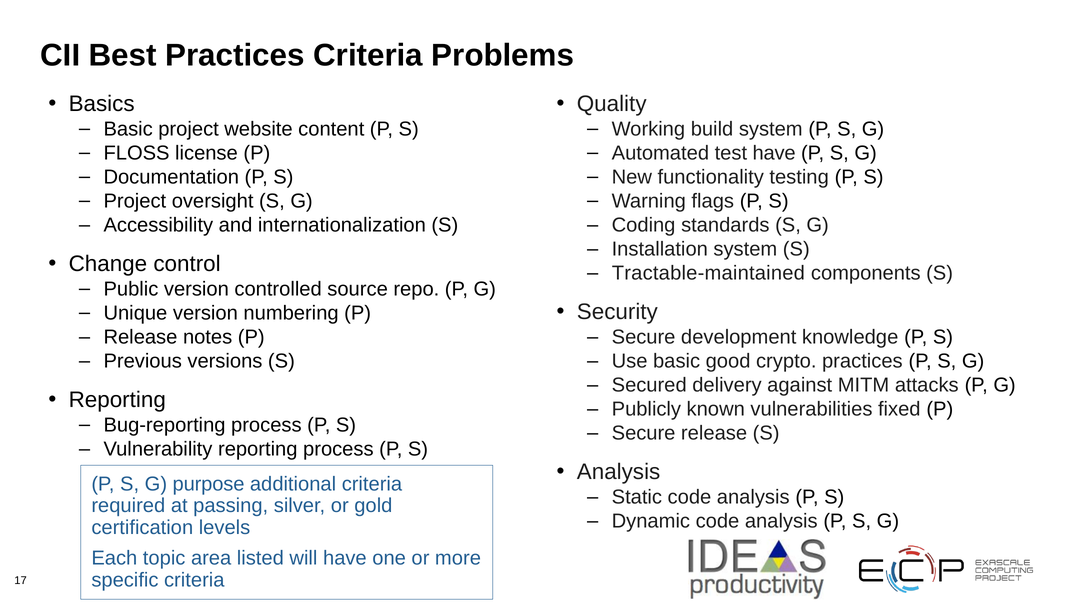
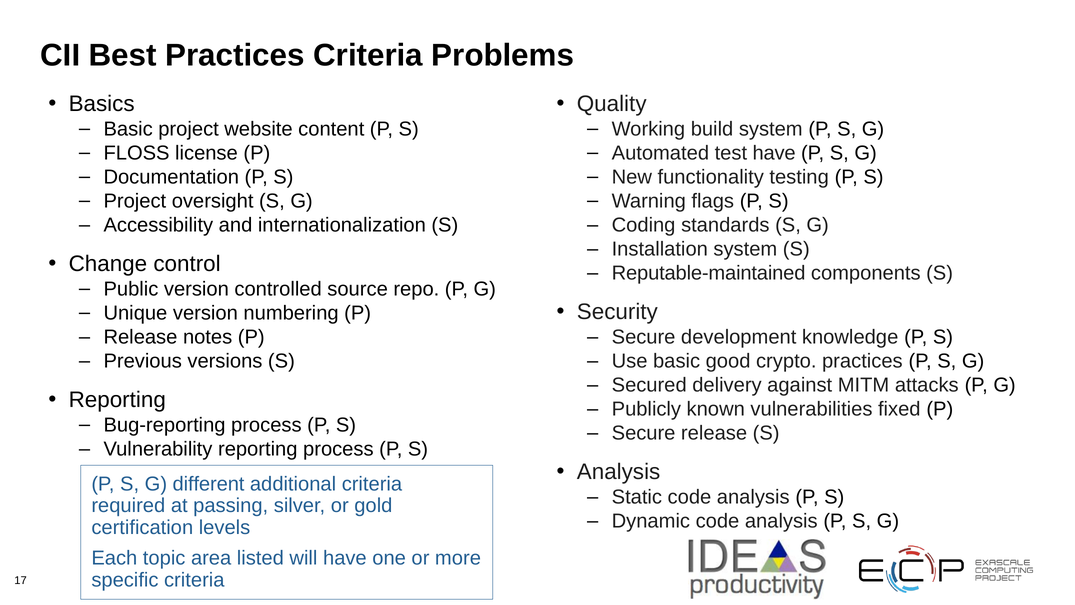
Tractable-maintained: Tractable-maintained -> Reputable-maintained
purpose: purpose -> different
